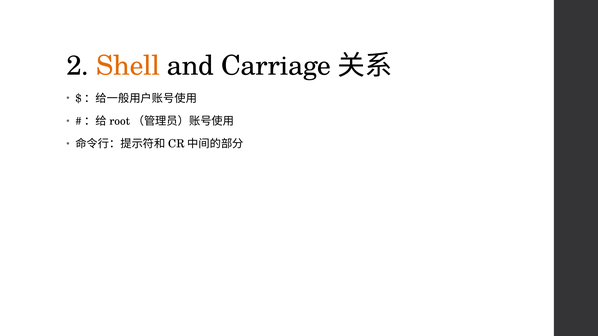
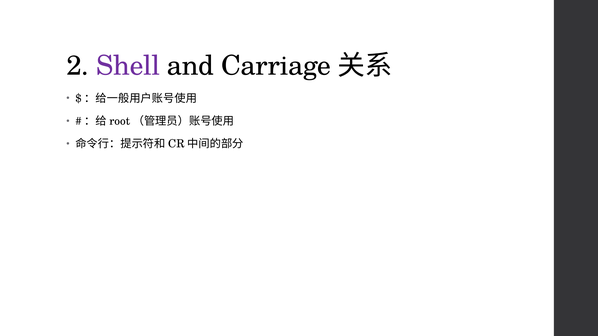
Shell colour: orange -> purple
